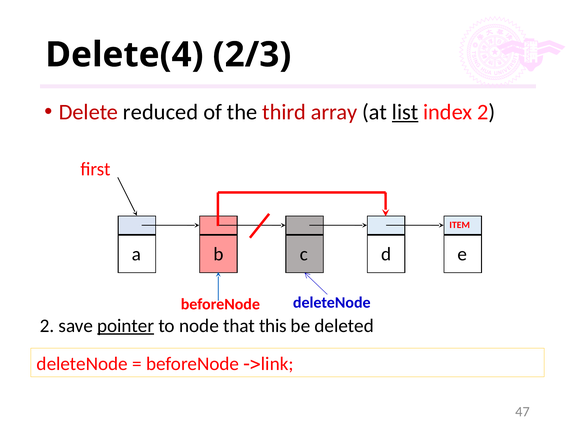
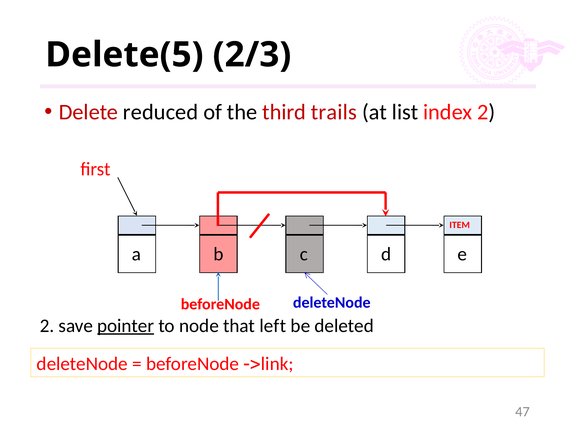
Delete(4: Delete(4 -> Delete(5
array: array -> trails
list underline: present -> none
this: this -> left
